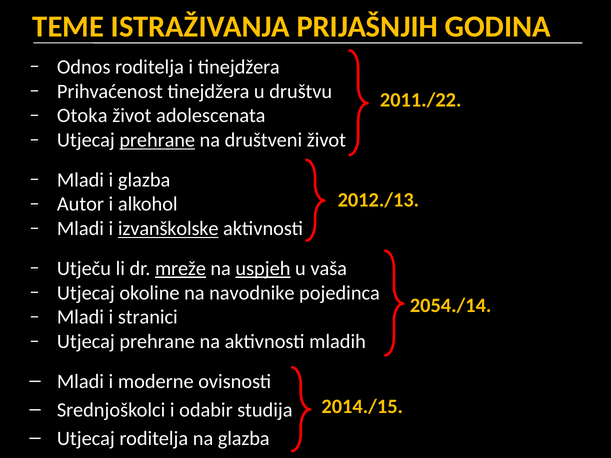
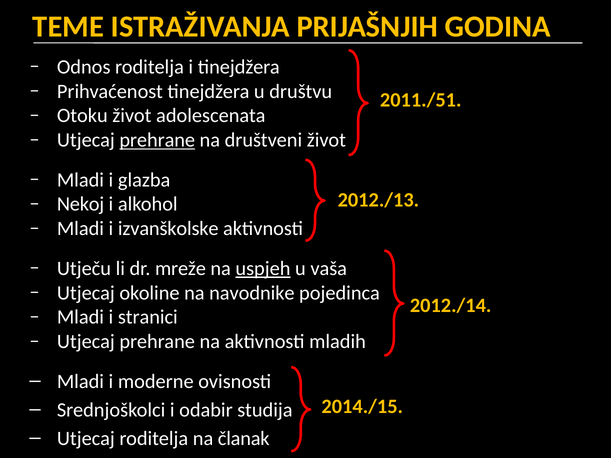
2011./22: 2011./22 -> 2011./51
Otoka: Otoka -> Otoku
Autor: Autor -> Nekoj
izvanškolske underline: present -> none
mreže underline: present -> none
2054./14: 2054./14 -> 2012./14
na glazba: glazba -> članak
